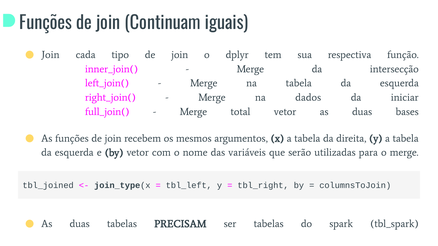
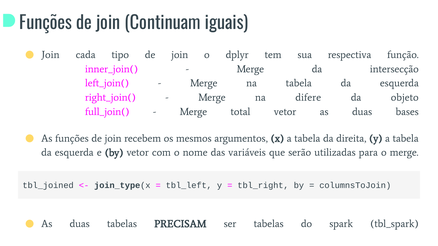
dados: dados -> difere
iniciar: iniciar -> objeto
